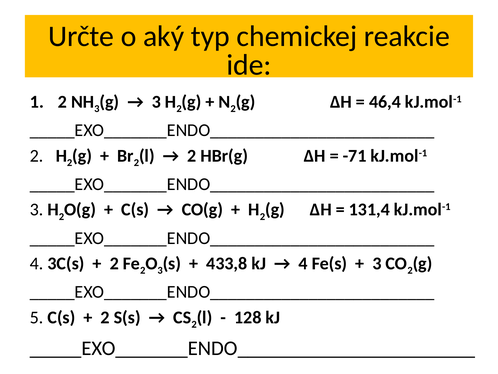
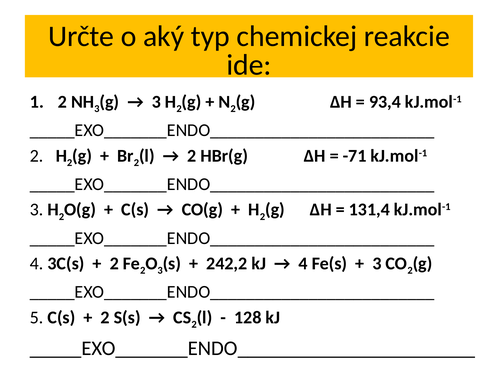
46,4: 46,4 -> 93,4
433,8: 433,8 -> 242,2
